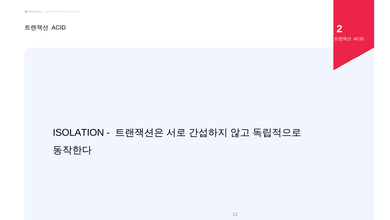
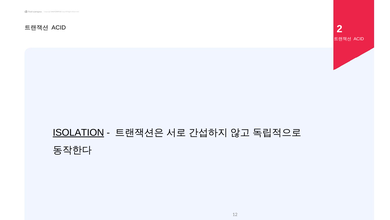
ISOLATION underline: none -> present
